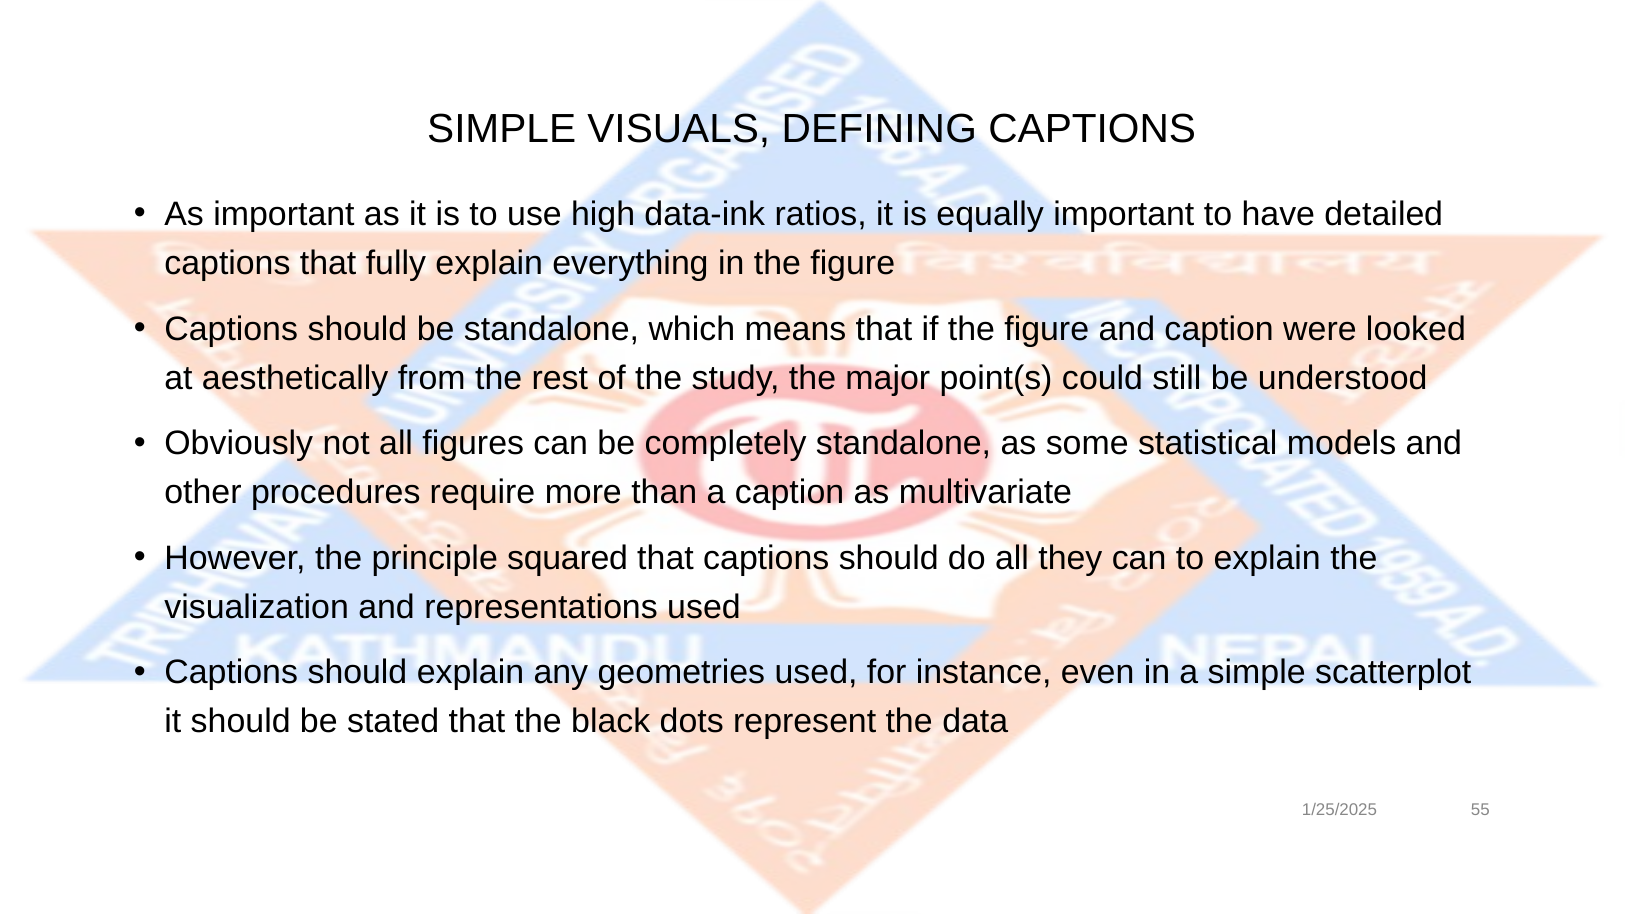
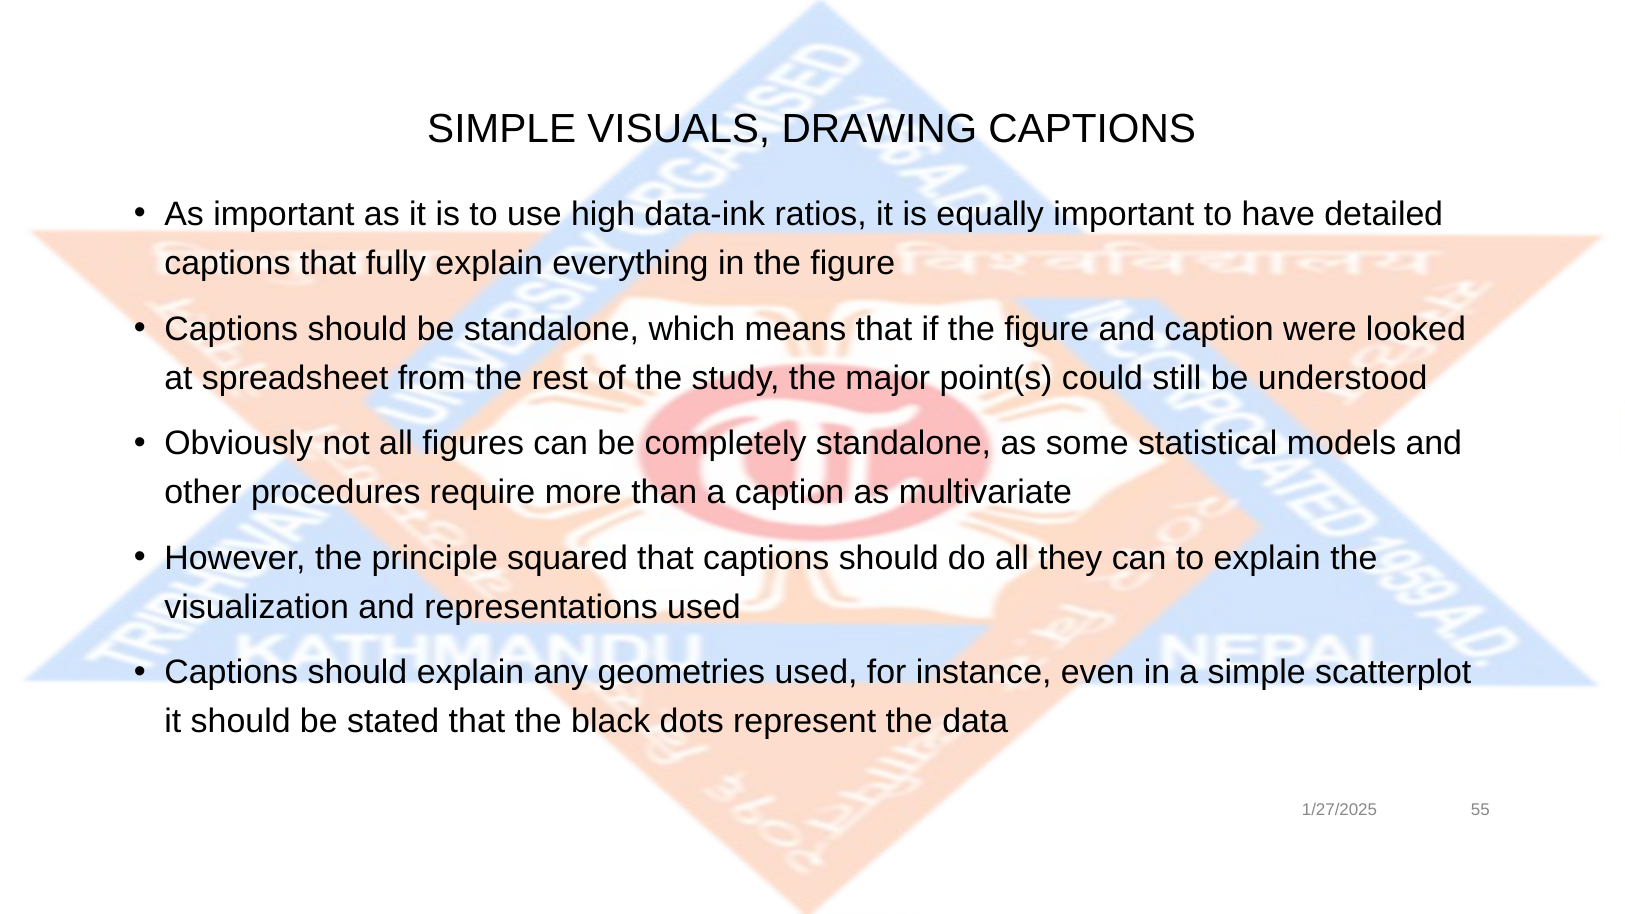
DEFINING: DEFINING -> DRAWING
aesthetically: aesthetically -> spreadsheet
1/25/2025: 1/25/2025 -> 1/27/2025
